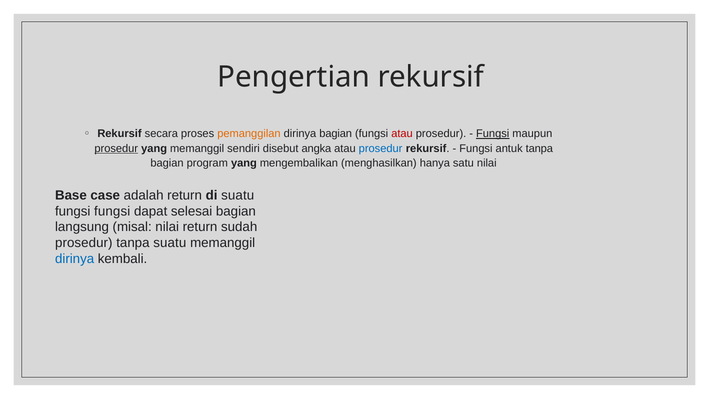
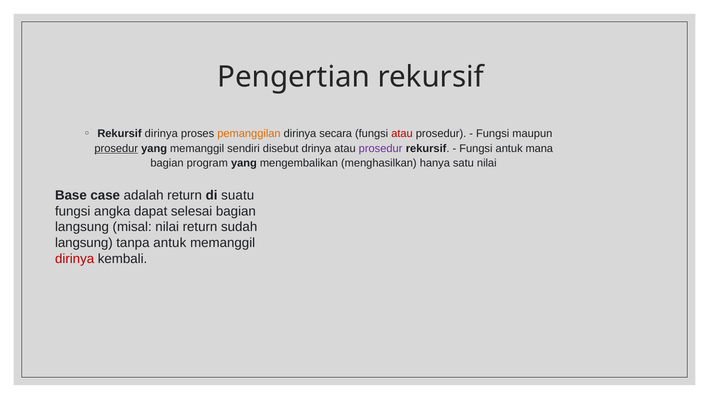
Rekursif secara: secara -> dirinya
dirinya bagian: bagian -> secara
Fungsi at (493, 134) underline: present -> none
angka: angka -> drinya
prosedur at (381, 148) colour: blue -> purple
antuk tanpa: tanpa -> mana
fungsi fungsi: fungsi -> angka
prosedur at (84, 243): prosedur -> langsung
tanpa suatu: suatu -> antuk
dirinya at (75, 259) colour: blue -> red
